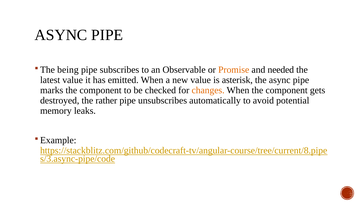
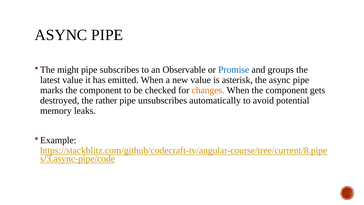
being: being -> might
Promise colour: orange -> blue
needed: needed -> groups
